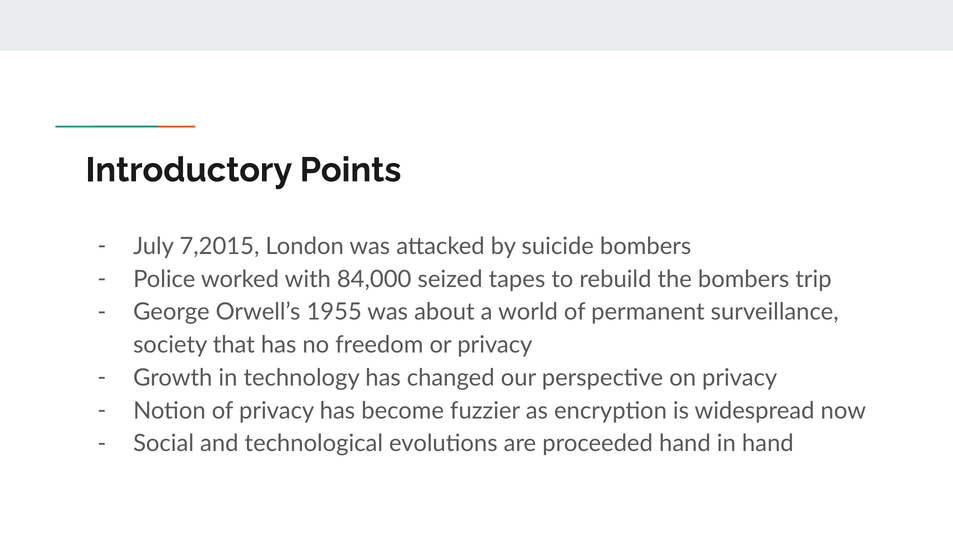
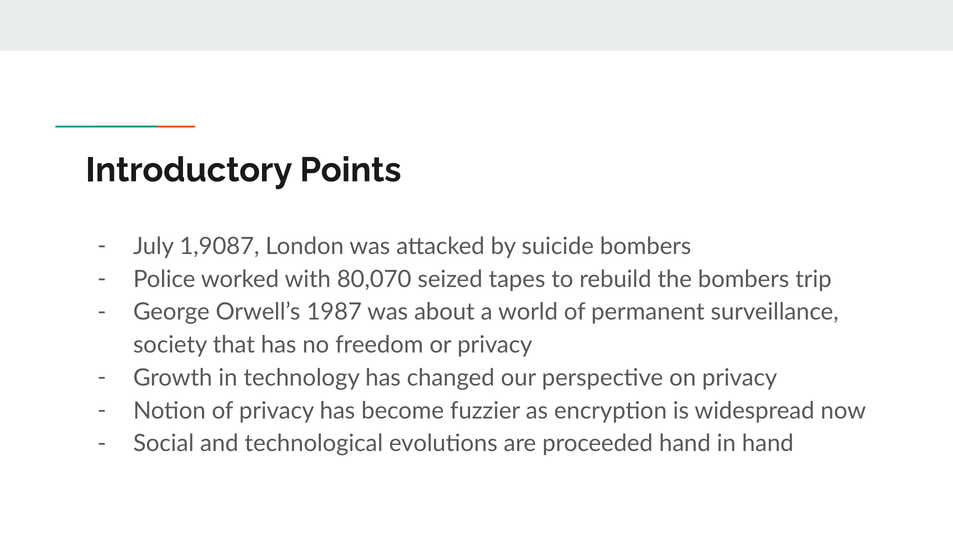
7,2015: 7,2015 -> 1,9087
84,000: 84,000 -> 80,070
1955: 1955 -> 1987
